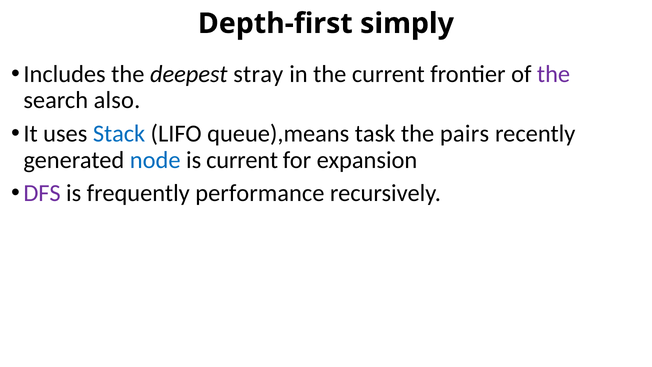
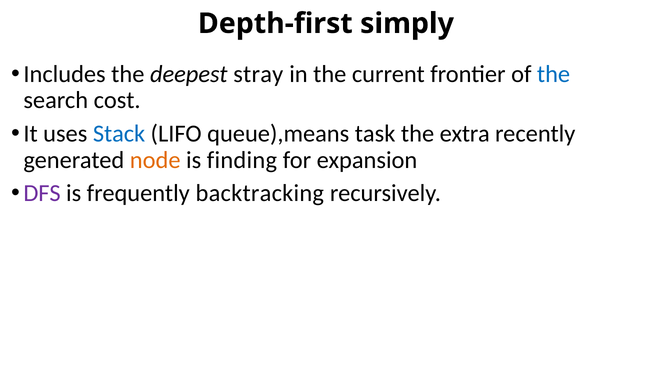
the at (554, 74) colour: purple -> blue
also: also -> cost
pairs: pairs -> extra
node colour: blue -> orange
is current: current -> finding
performance: performance -> backtracking
